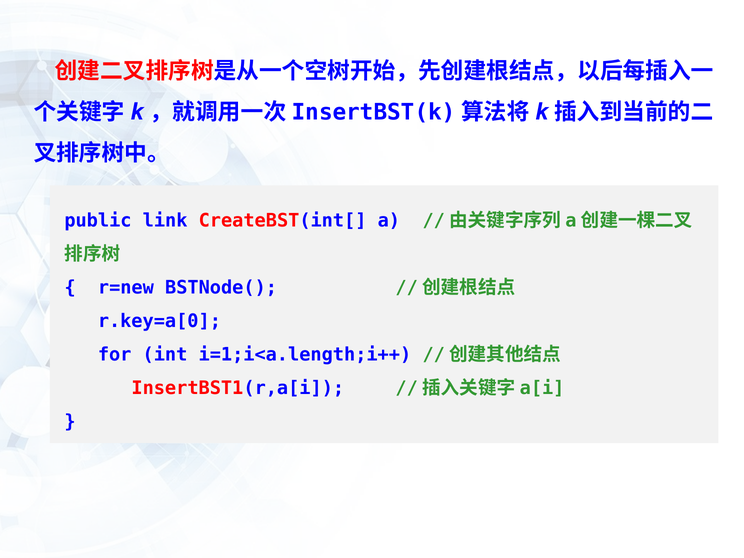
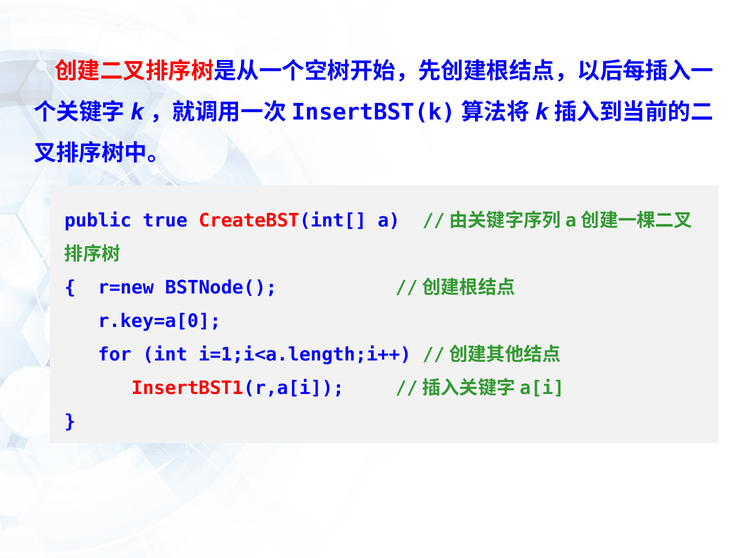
link: link -> true
